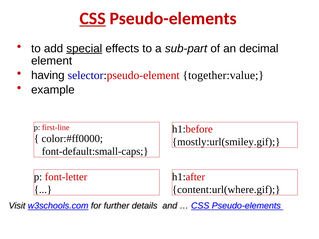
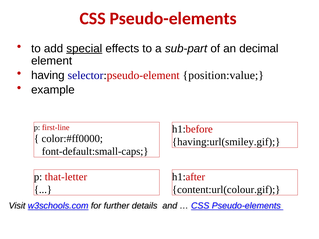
CSS at (93, 18) underline: present -> none
together:value: together:value -> position:value
mostly:url(smiley.gif: mostly:url(smiley.gif -> having:url(smiley.gif
font-letter: font-letter -> that-letter
content:url(where.gif: content:url(where.gif -> content:url(colour.gif
